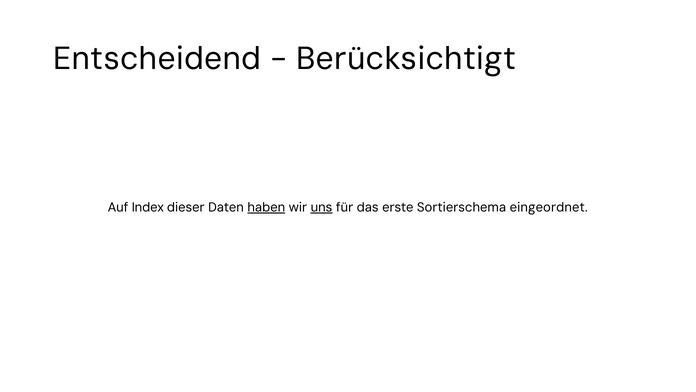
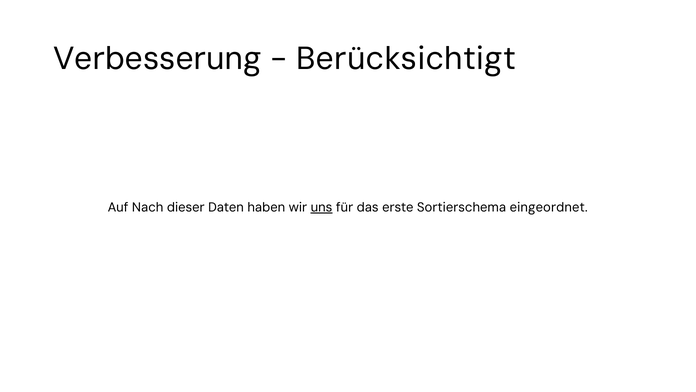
Entscheidend: Entscheidend -> Verbesserung
Index: Index -> Nach
haben underline: present -> none
